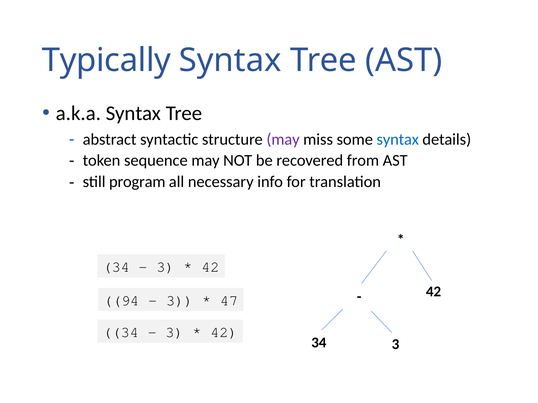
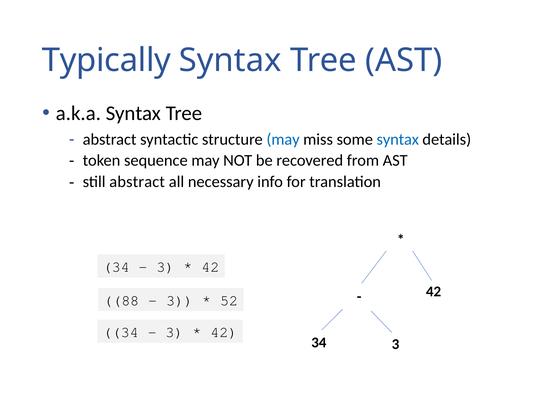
may at (283, 139) colour: purple -> blue
still program: program -> abstract
94: 94 -> 88
47: 47 -> 52
